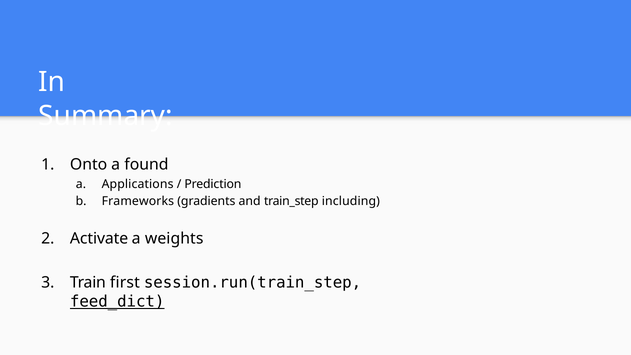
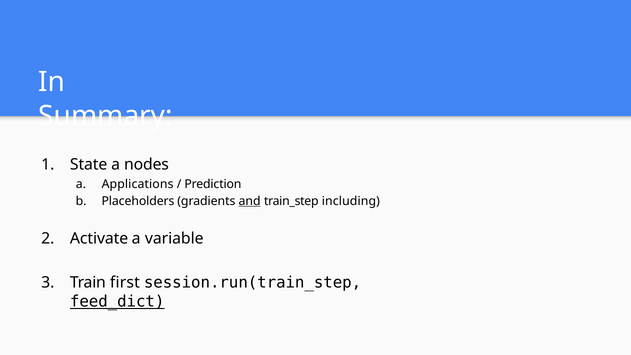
Onto: Onto -> State
found: found -> nodes
Frameworks: Frameworks -> Placeholders
and underline: none -> present
weights: weights -> variable
